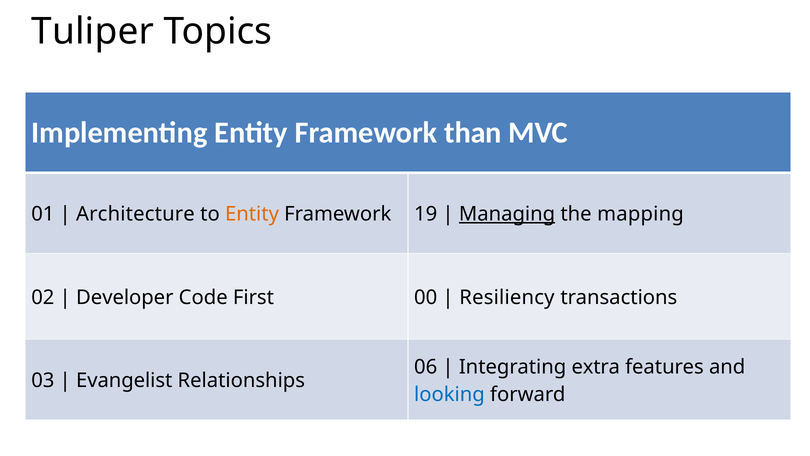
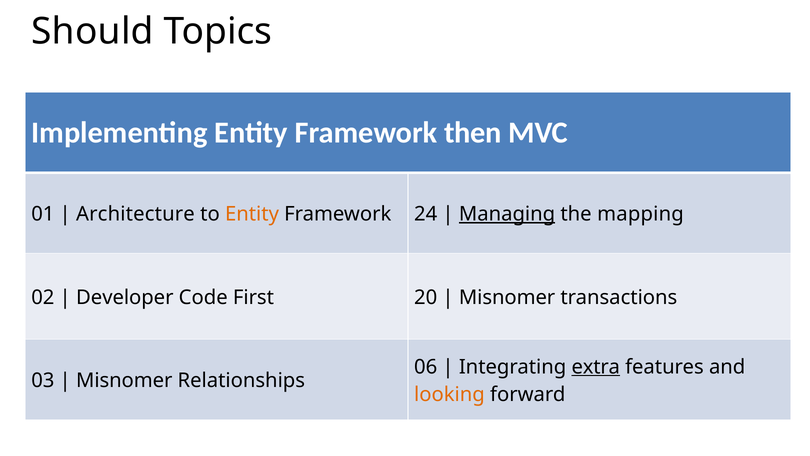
Tuliper: Tuliper -> Should
than: than -> then
19: 19 -> 24
00: 00 -> 20
Resiliency at (507, 297): Resiliency -> Misnomer
extra underline: none -> present
Evangelist at (124, 380): Evangelist -> Misnomer
looking colour: blue -> orange
